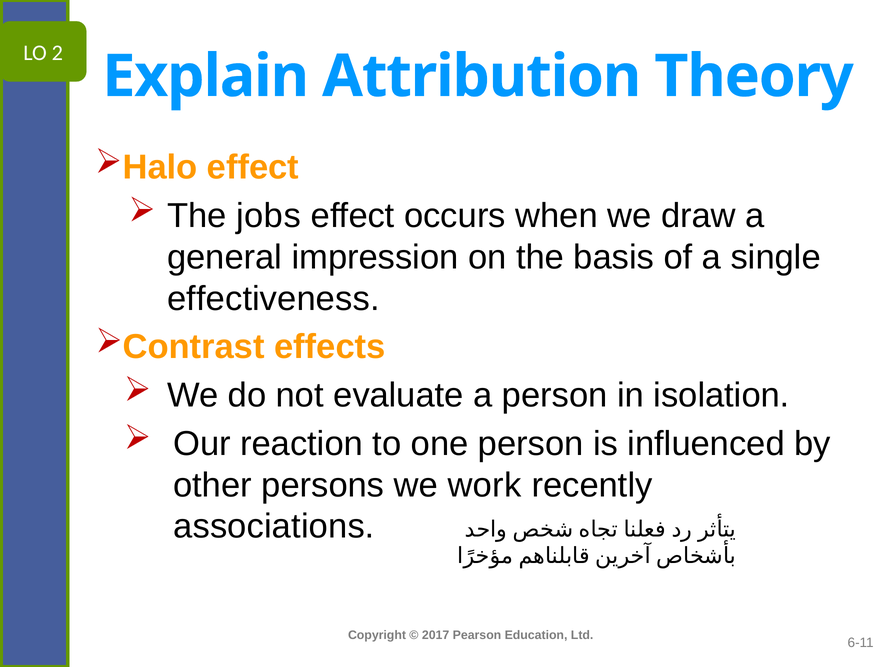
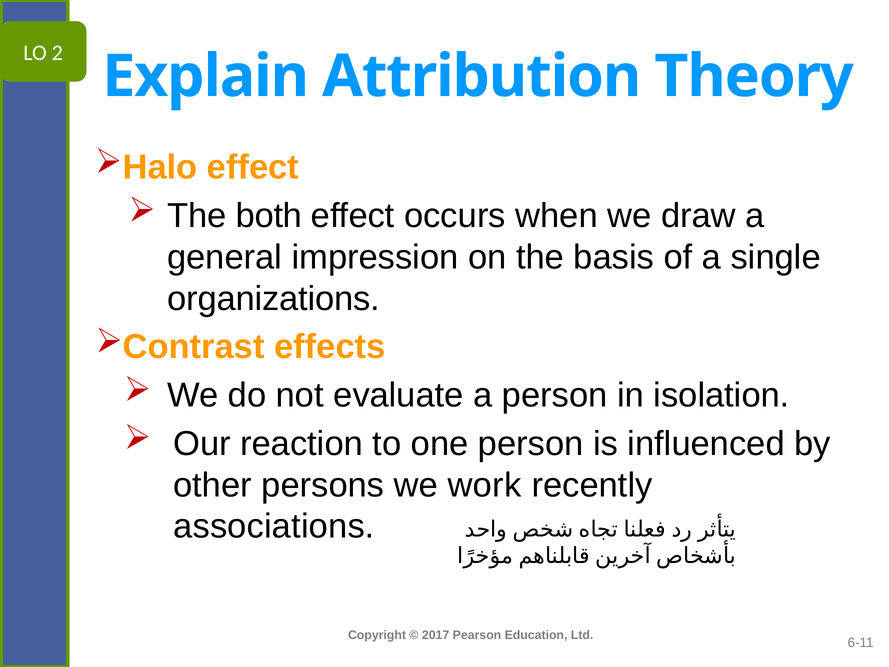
jobs: jobs -> both
effectiveness: effectiveness -> organizations
